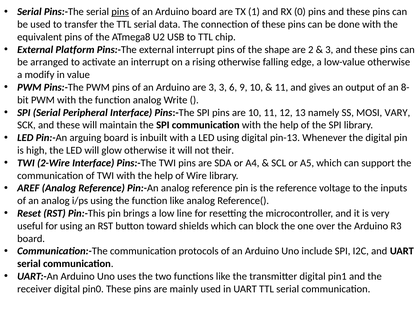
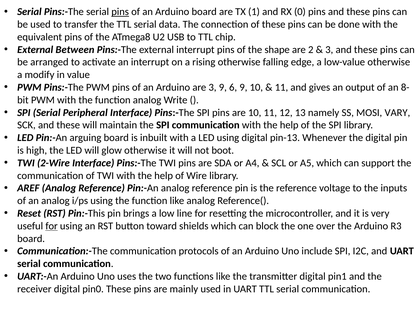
Platform: Platform -> Between
3 3: 3 -> 9
their: their -> boot
for at (52, 226) underline: none -> present
